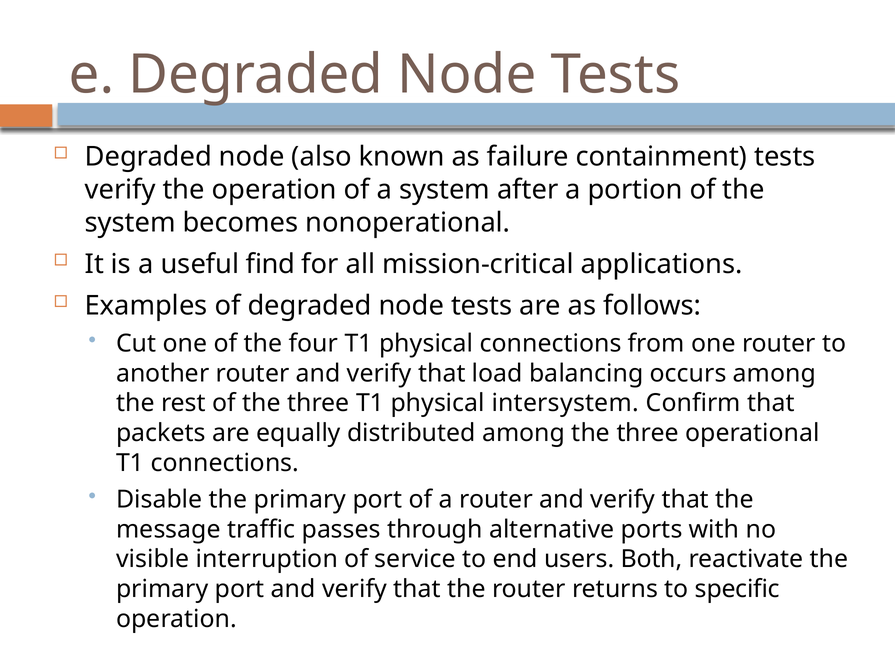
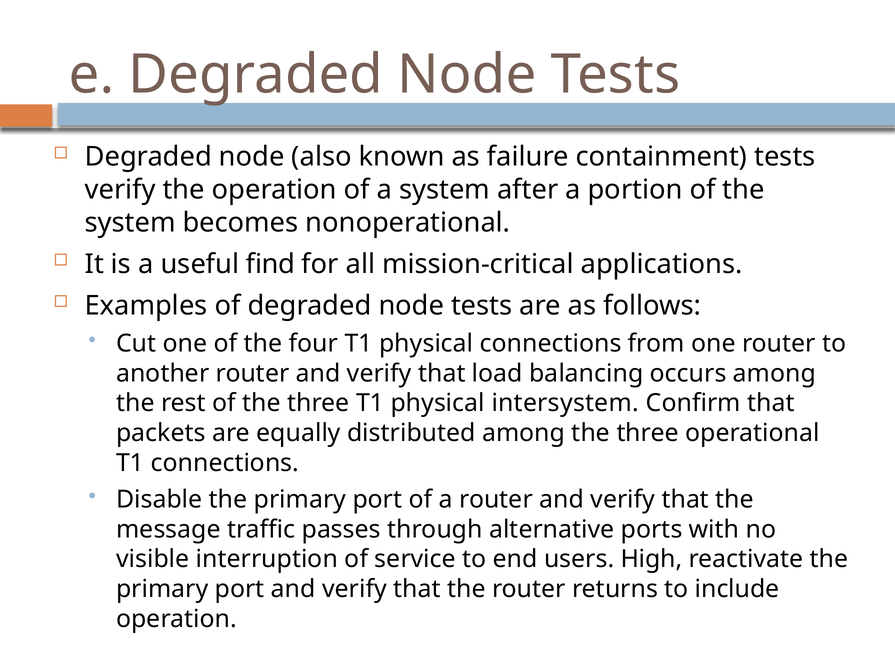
Both: Both -> High
specific: specific -> include
